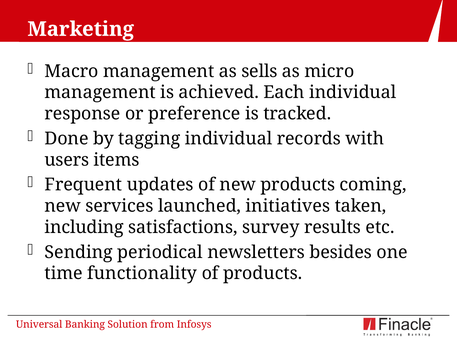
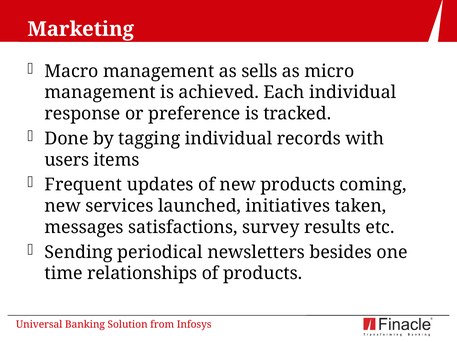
including: including -> messages
functionality: functionality -> relationships
